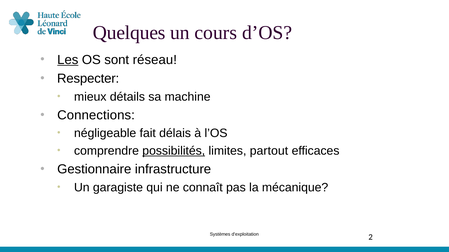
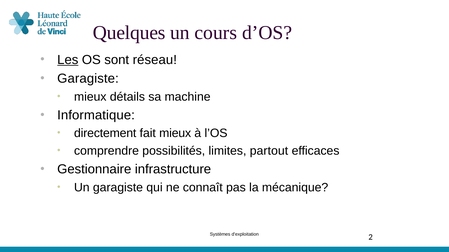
Respecter at (88, 79): Respecter -> Garagiste
Connections: Connections -> Informatique
négligeable: négligeable -> directement
fait délais: délais -> mieux
possibilités underline: present -> none
